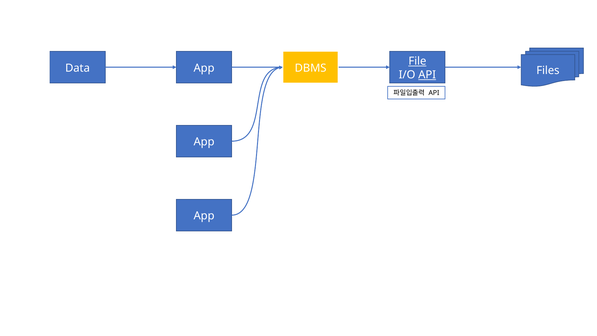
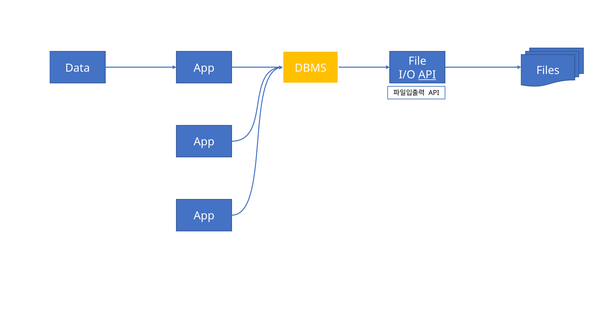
File underline: present -> none
